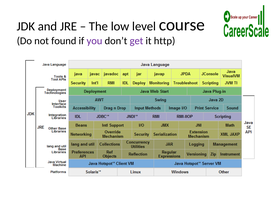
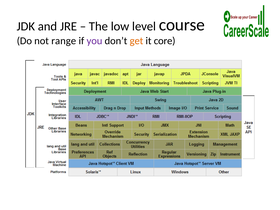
found: found -> range
get colour: purple -> orange
http: http -> core
